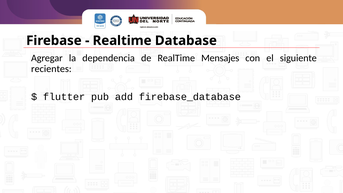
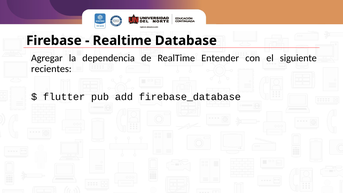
Mensajes: Mensajes -> Entender
